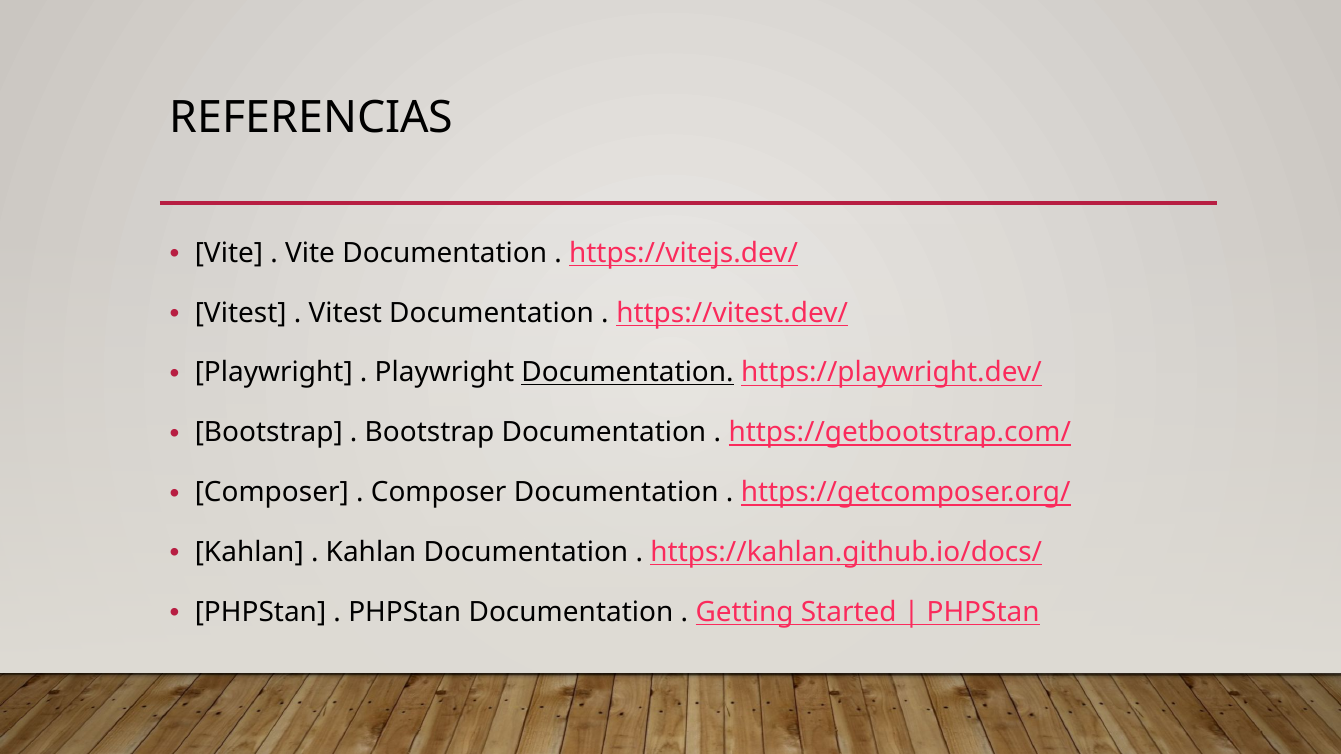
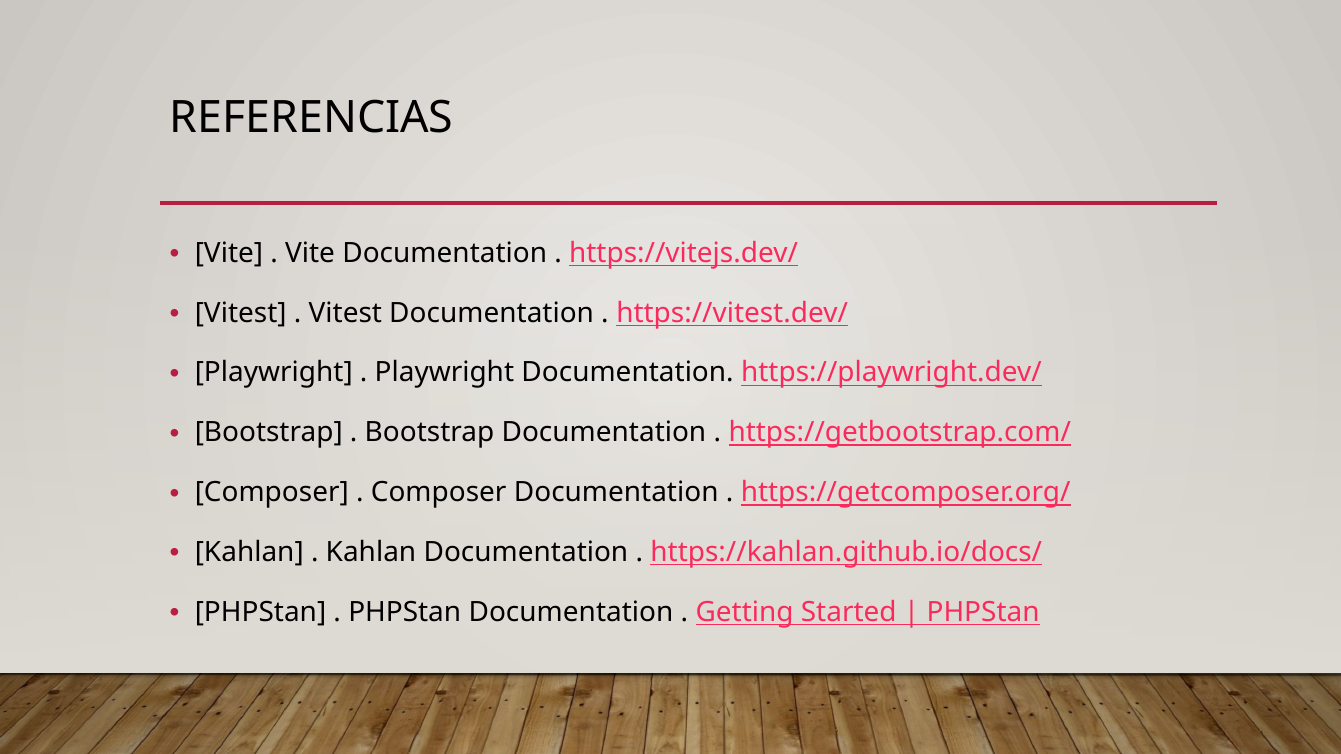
Documentation at (628, 373) underline: present -> none
